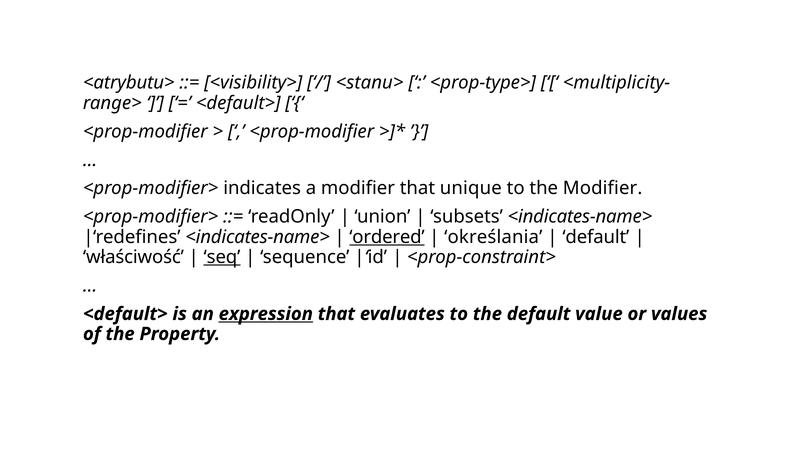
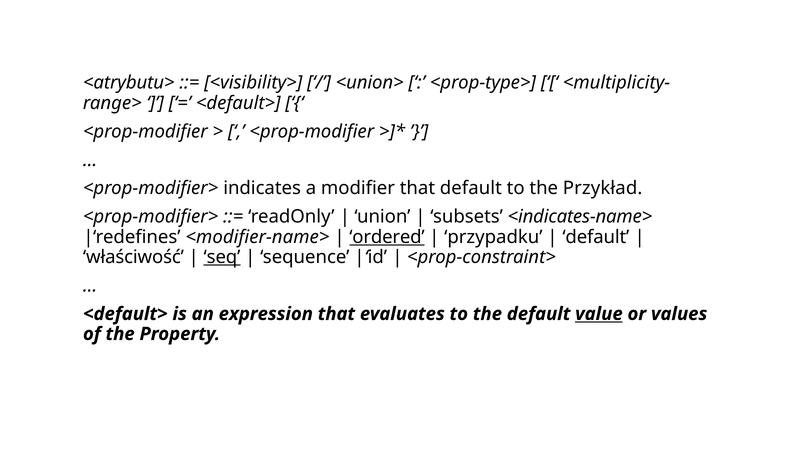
<stanu>: <stanu> -> <union>
that unique: unique -> default
the Modifier: Modifier -> Przykład
<indicates-name> at (258, 237): <indicates-name> -> <modifier-name>
określania: określania -> przypadku
expression underline: present -> none
value underline: none -> present
